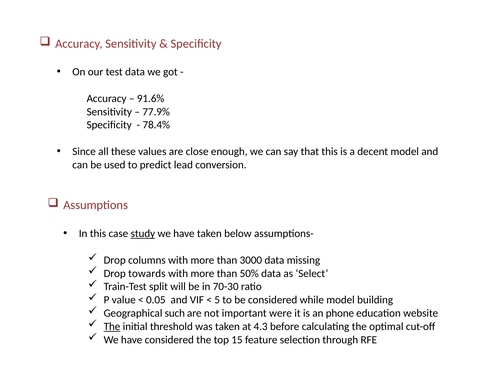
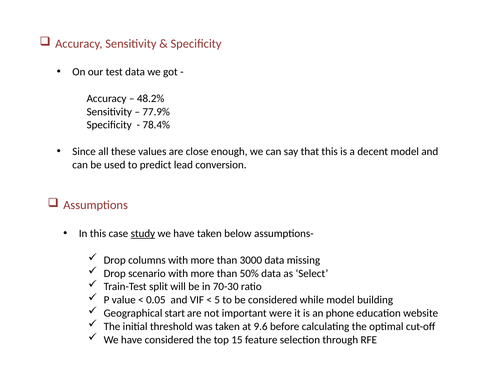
91.6%: 91.6% -> 48.2%
towards: towards -> scenario
such: such -> start
The at (112, 326) underline: present -> none
4.3: 4.3 -> 9.6
